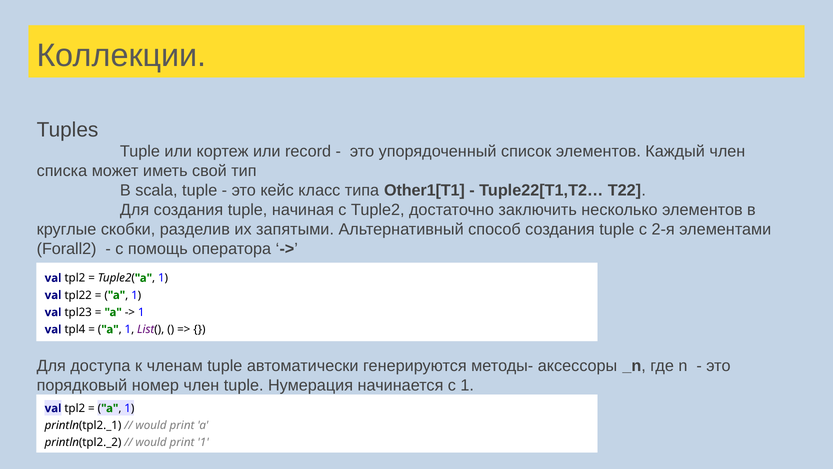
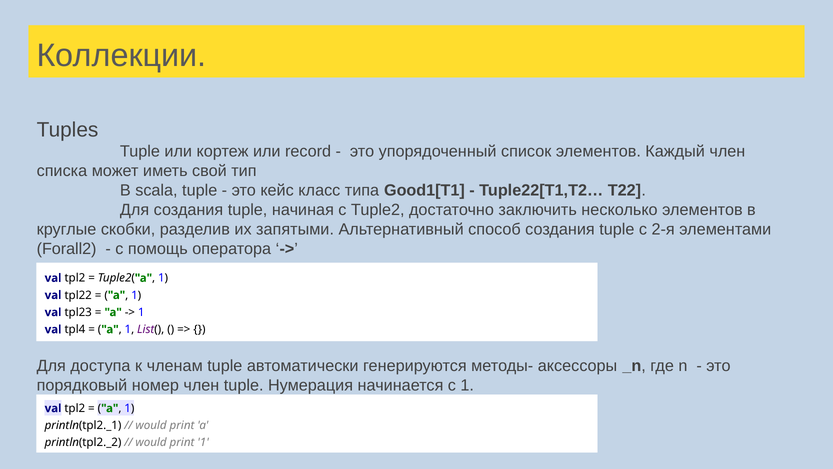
Other1[T1: Other1[T1 -> Good1[T1
